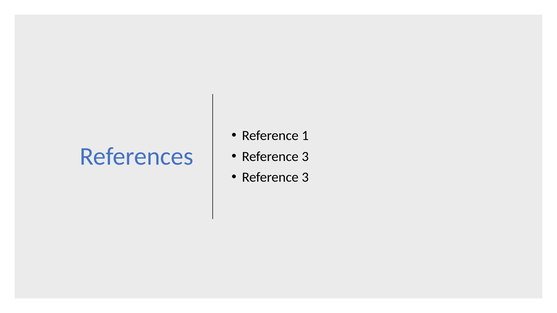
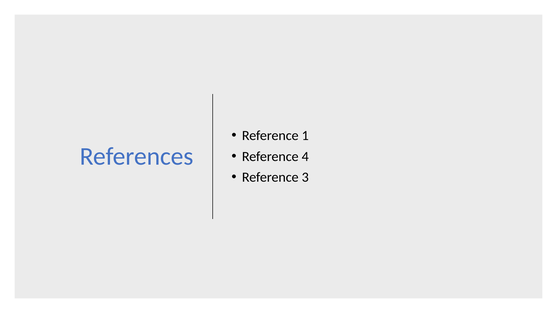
3 at (305, 157): 3 -> 4
